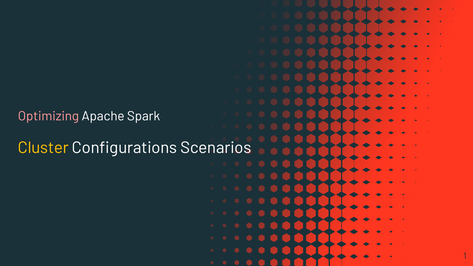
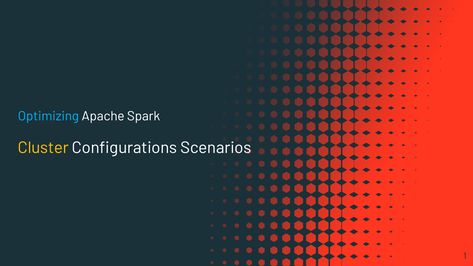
Optimizing colour: pink -> light blue
